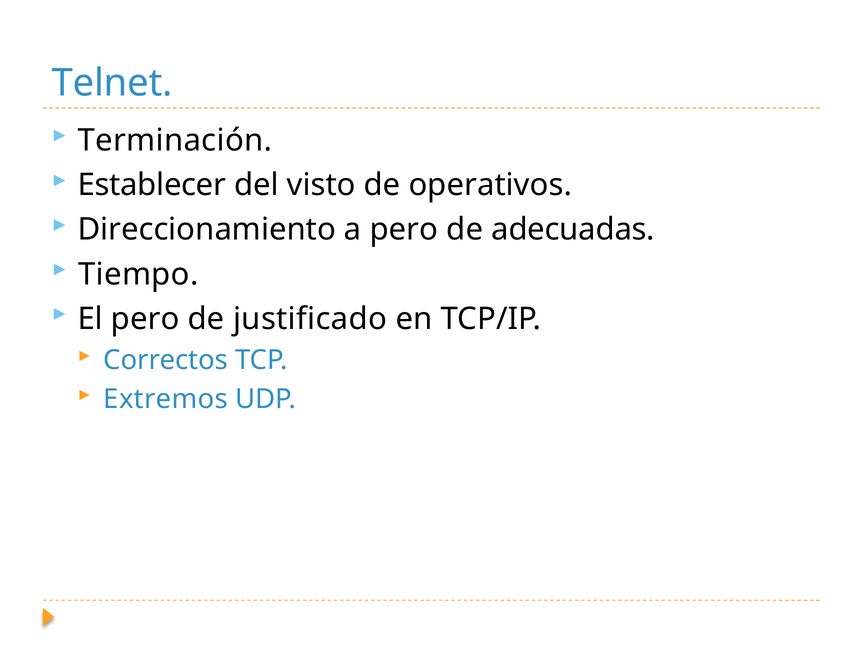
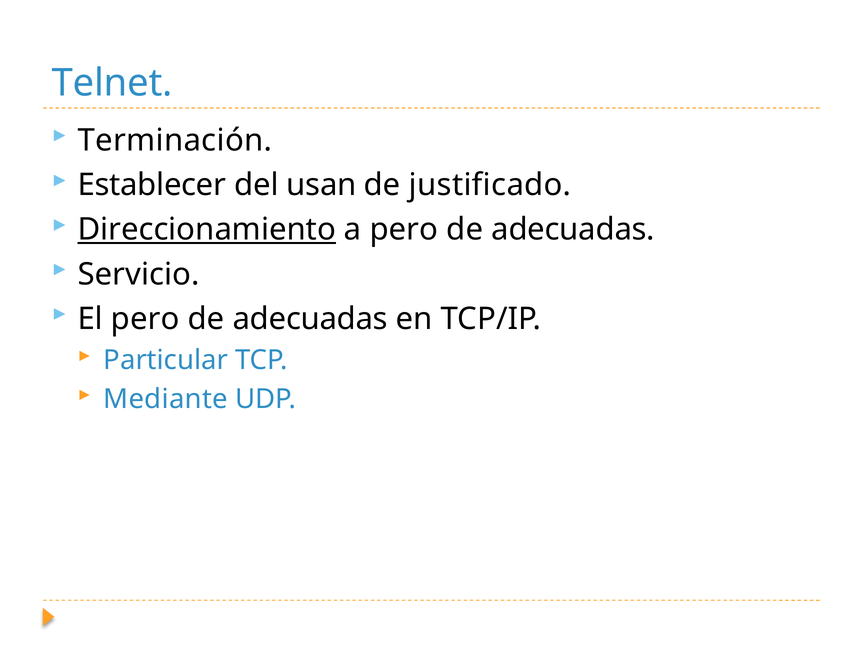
visto: visto -> usan
operativos: operativos -> justificado
Direccionamiento underline: none -> present
Tiempo: Tiempo -> Servicio
justificado at (310, 319): justificado -> adecuadas
Correctos: Correctos -> Particular
Extremos: Extremos -> Mediante
